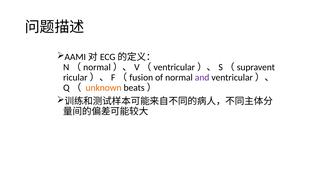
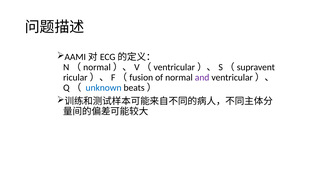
unknown colour: orange -> blue
